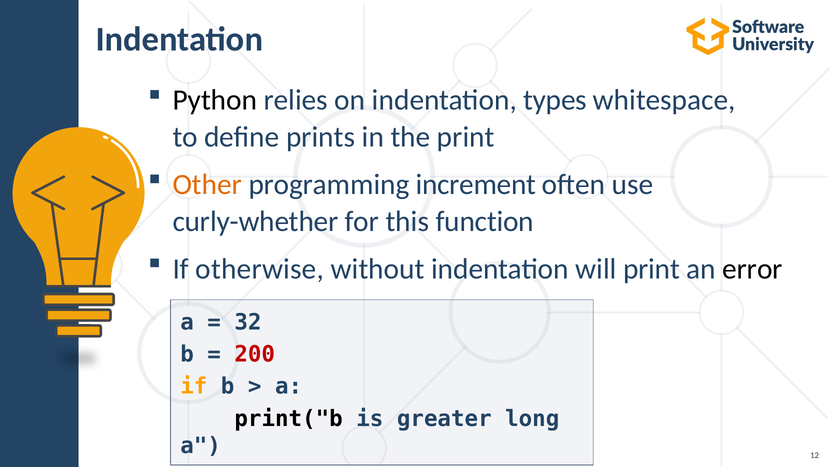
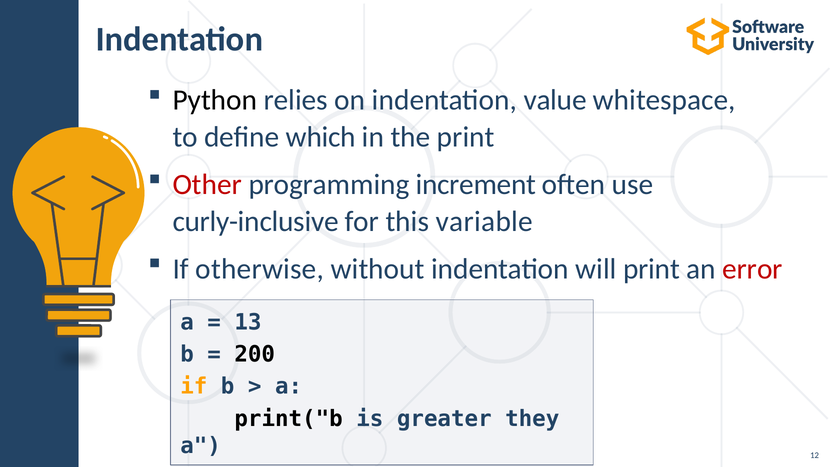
types: types -> value
prints: prints -> which
Other colour: orange -> red
curly-whether: curly-whether -> curly-inclusive
function: function -> variable
error colour: black -> red
32: 32 -> 13
200 colour: red -> black
long: long -> they
